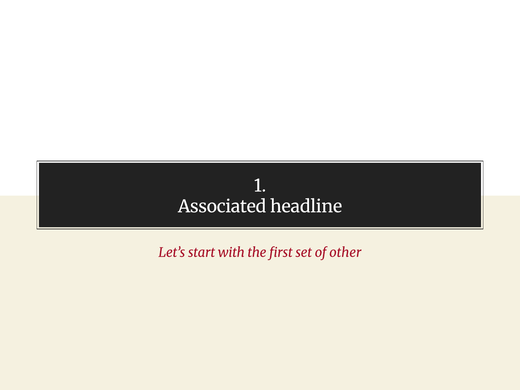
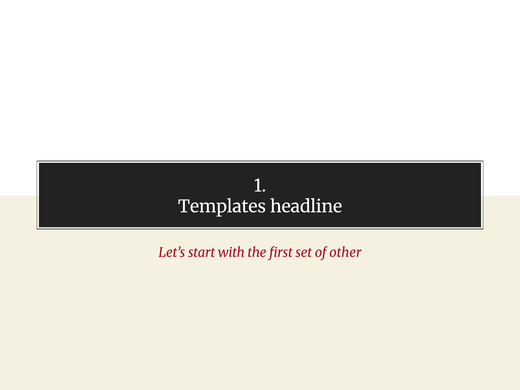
Associated: Associated -> Templates
